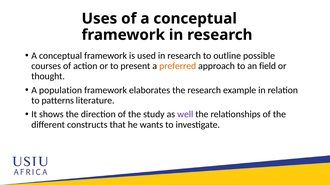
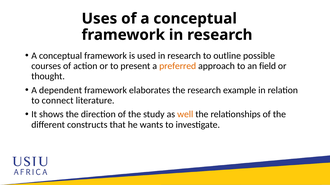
population: population -> dependent
patterns: patterns -> connect
well colour: purple -> orange
